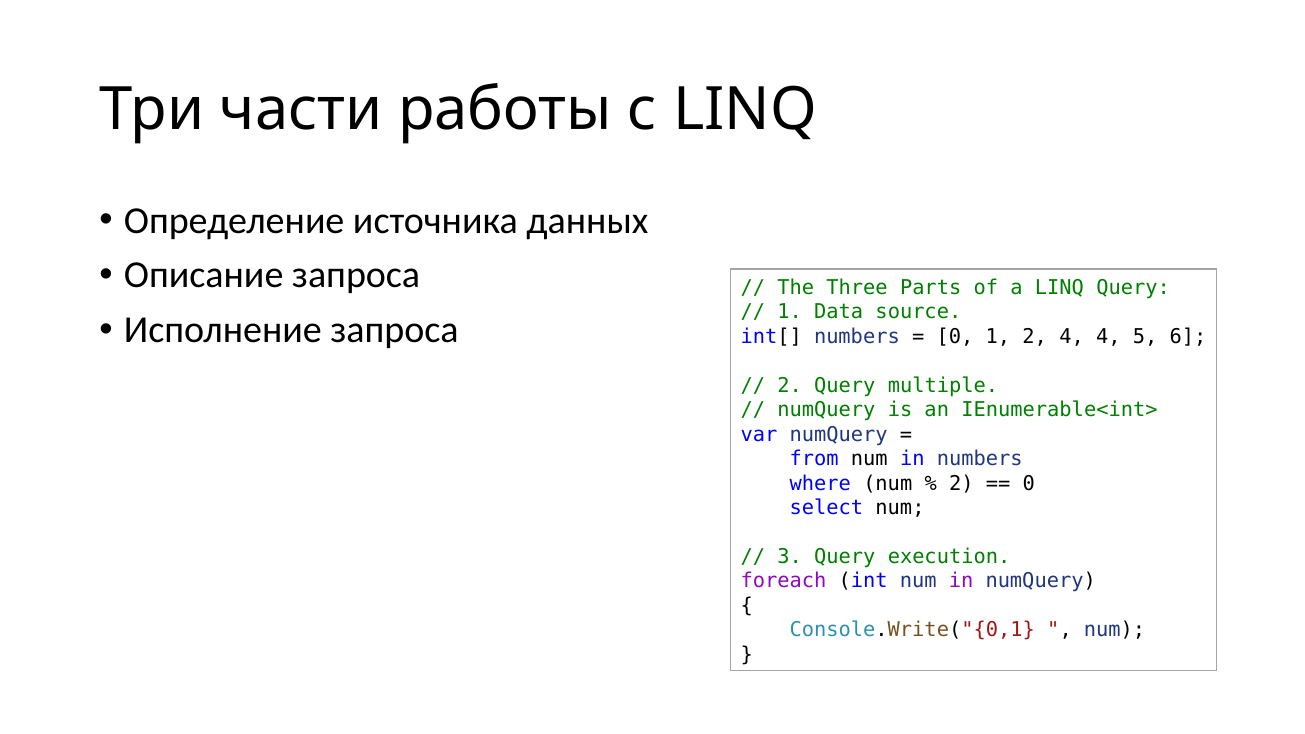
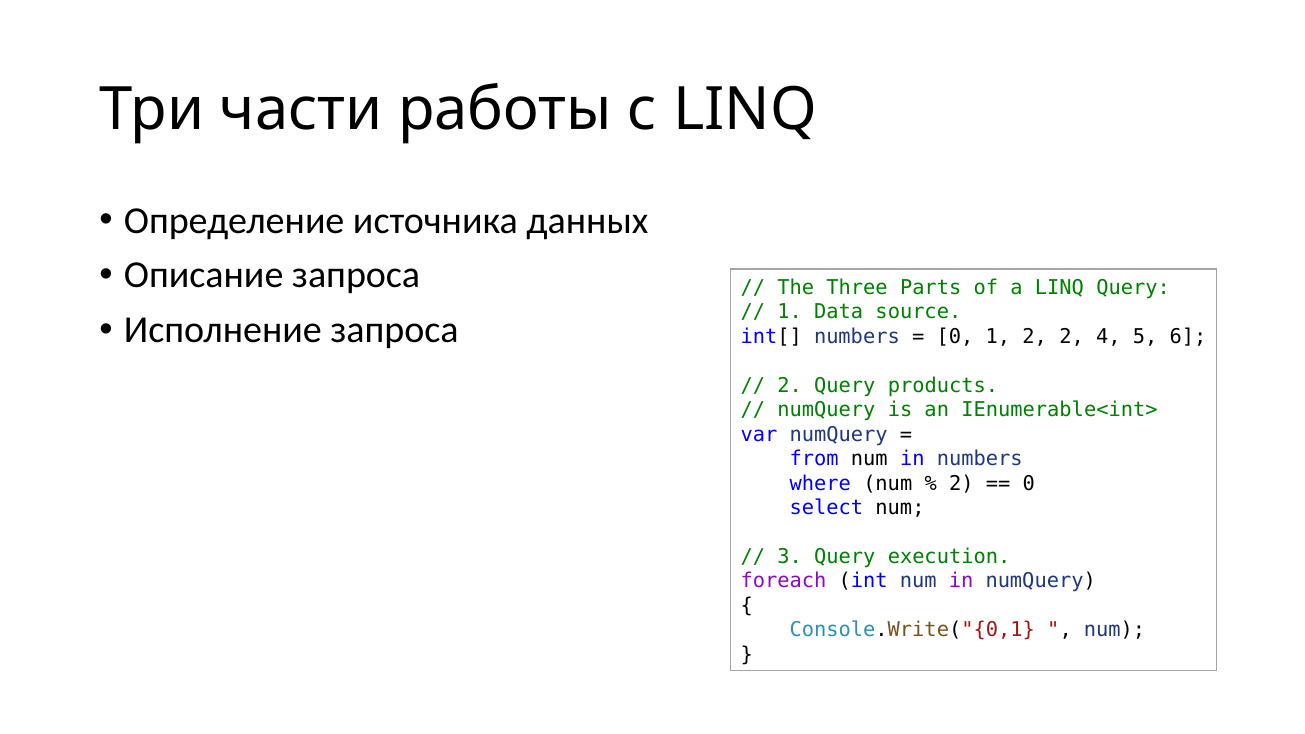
2 4: 4 -> 2
multiple: multiple -> products
